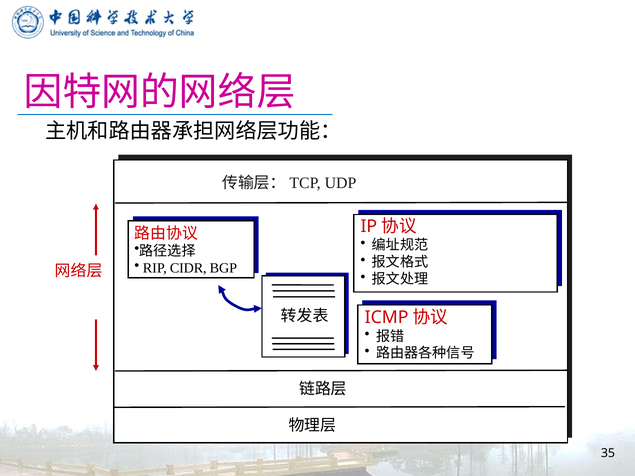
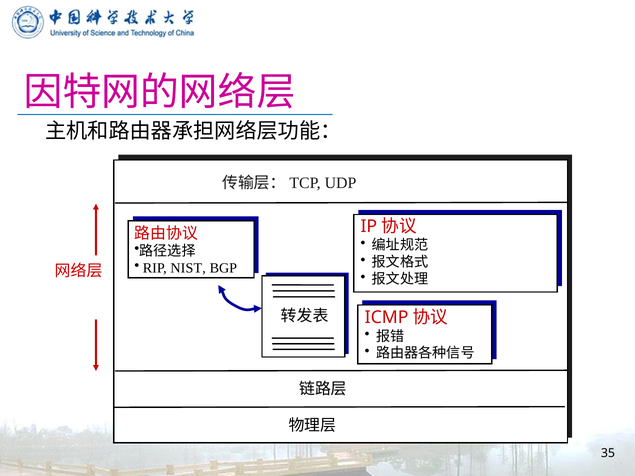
CIDR: CIDR -> NIST
